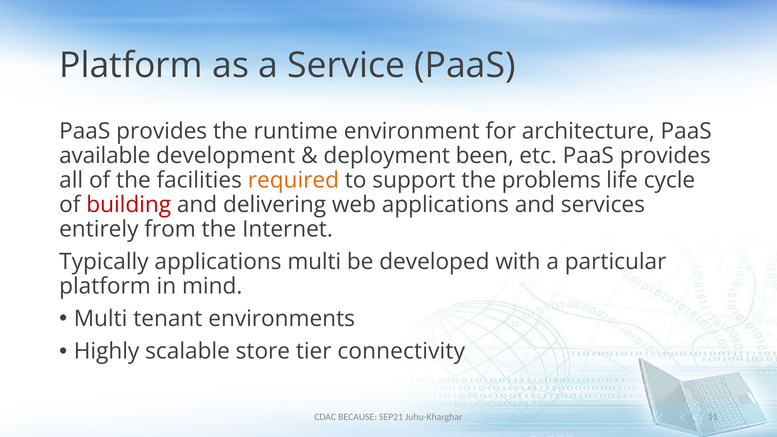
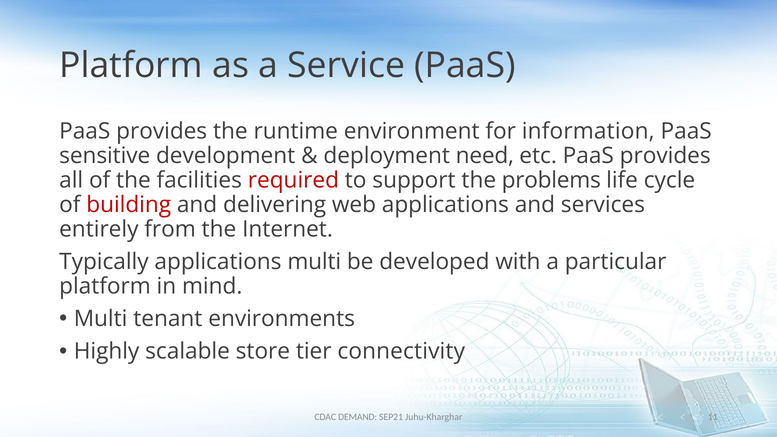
architecture: architecture -> information
available: available -> sensitive
been: been -> need
required colour: orange -> red
BECAUSE: BECAUSE -> DEMAND
